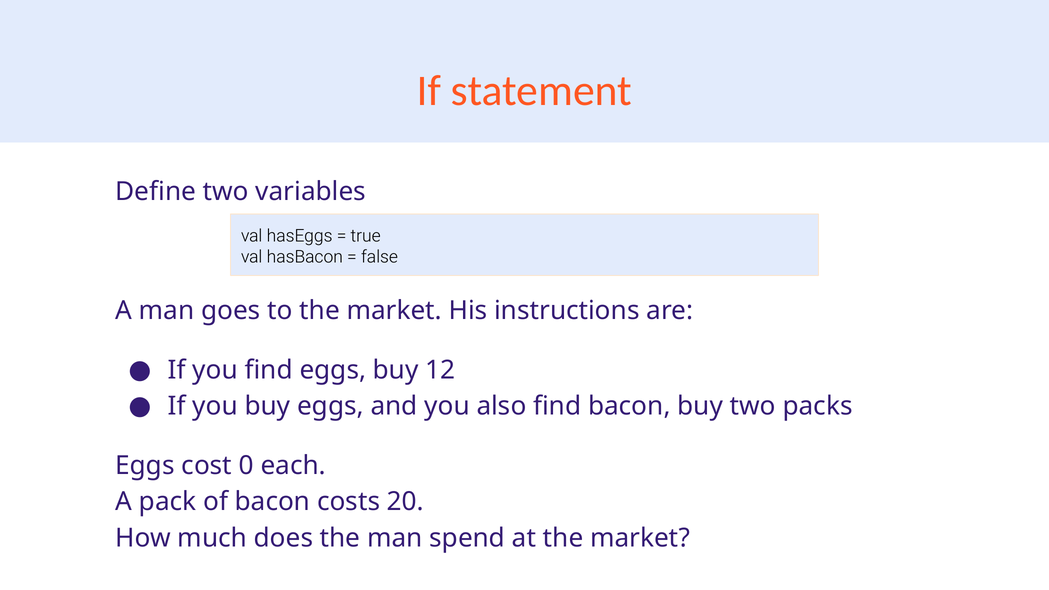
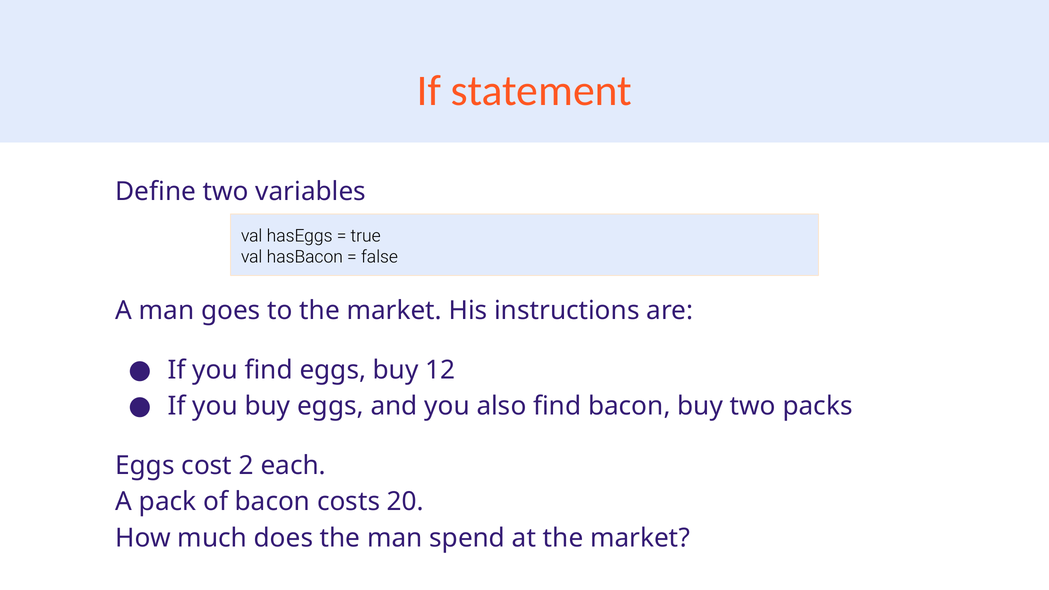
0: 0 -> 2
